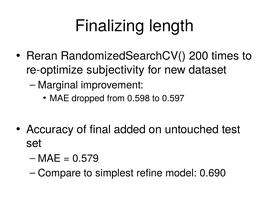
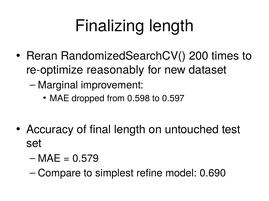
subjectivity: subjectivity -> reasonably
final added: added -> length
